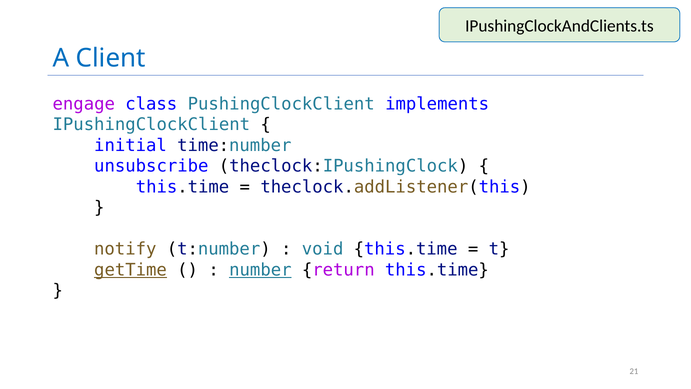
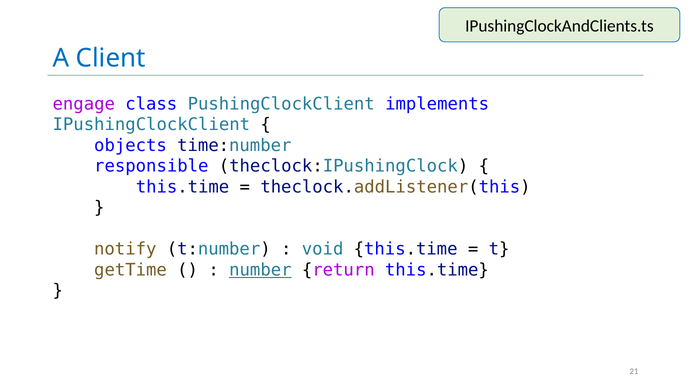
initial: initial -> objects
unsubscribe: unsubscribe -> responsible
getTime underline: present -> none
